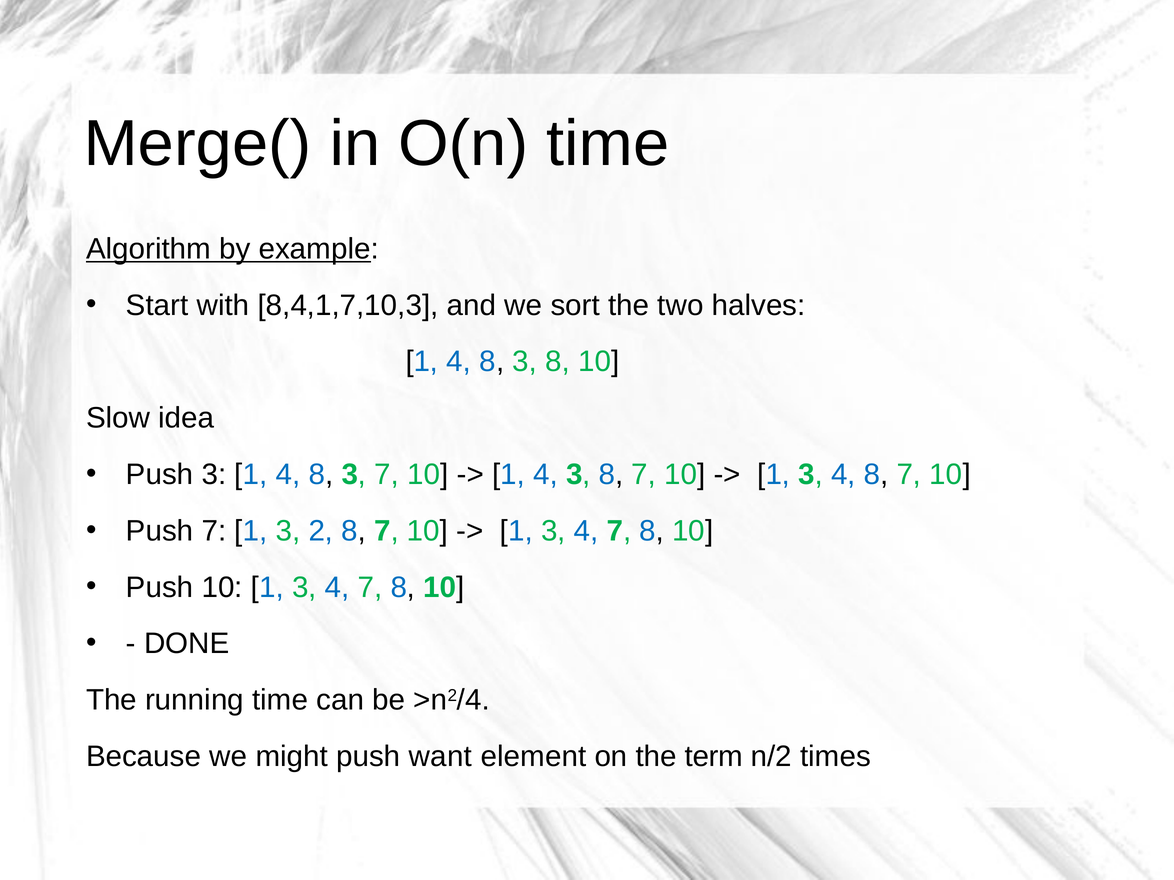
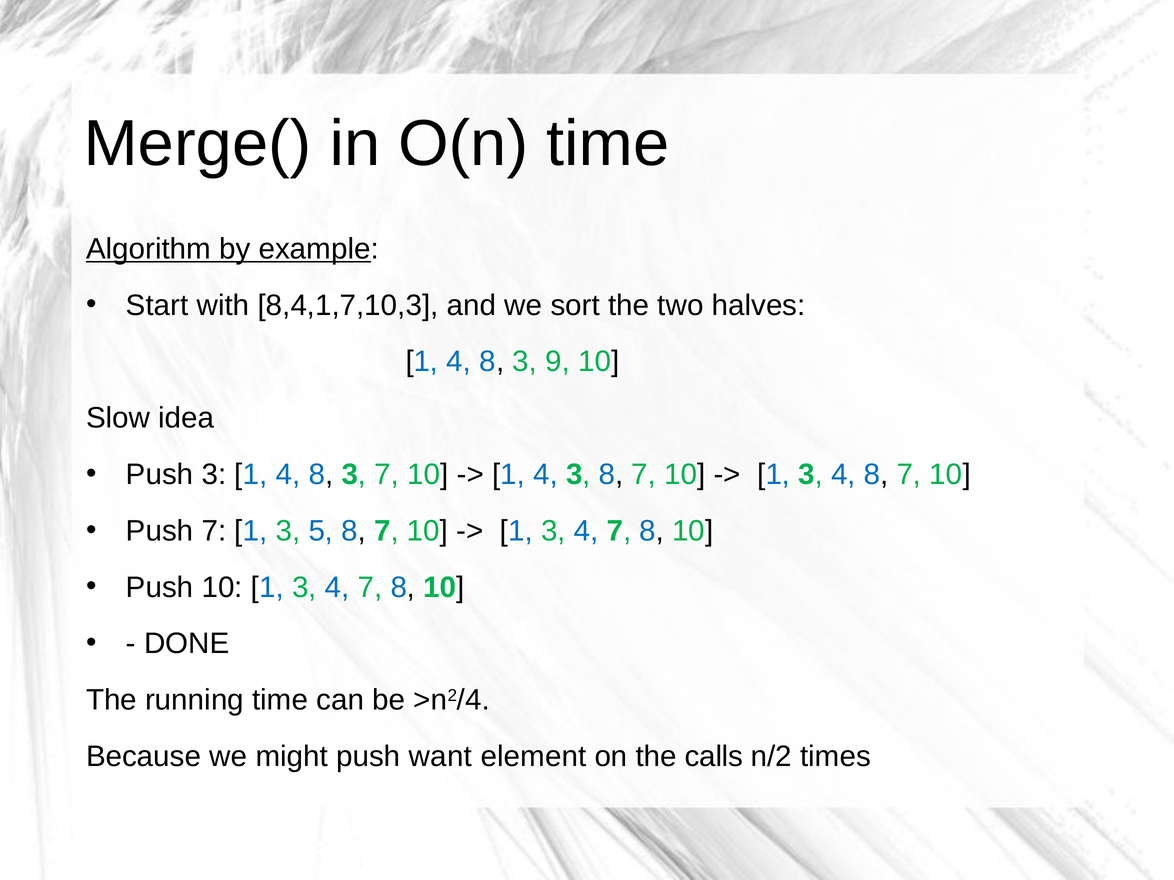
8 3 8: 8 -> 9
2: 2 -> 5
term: term -> calls
